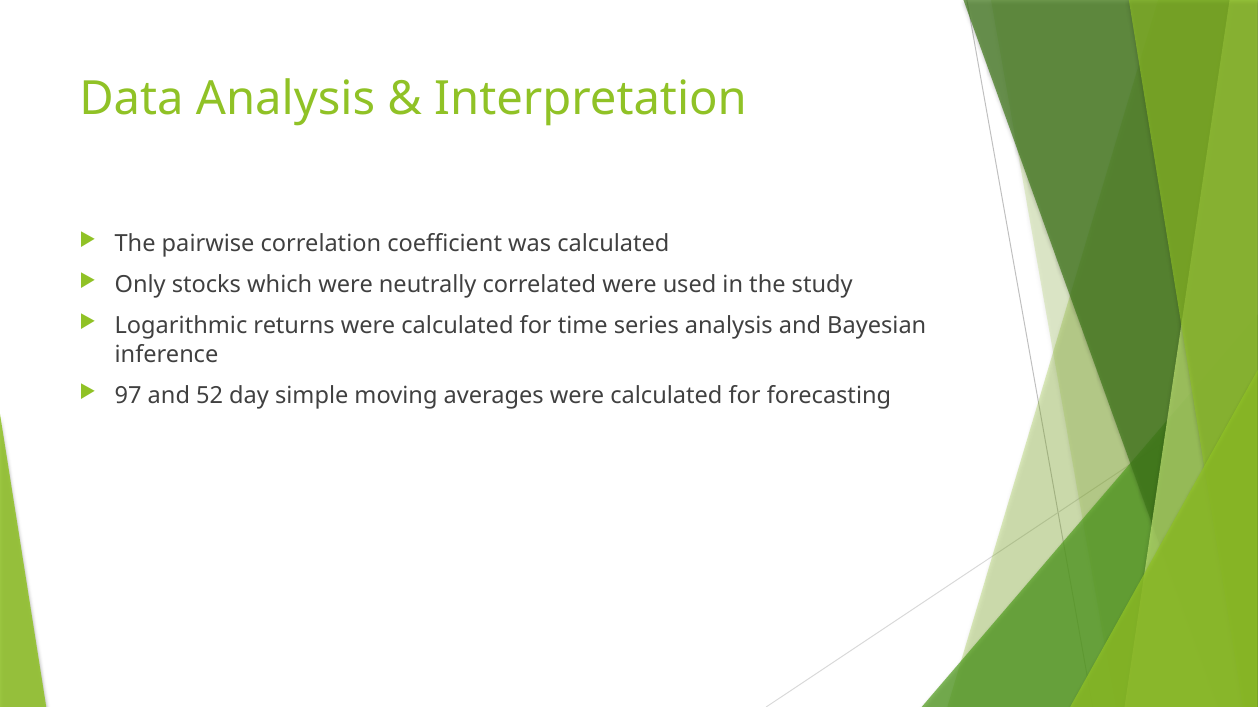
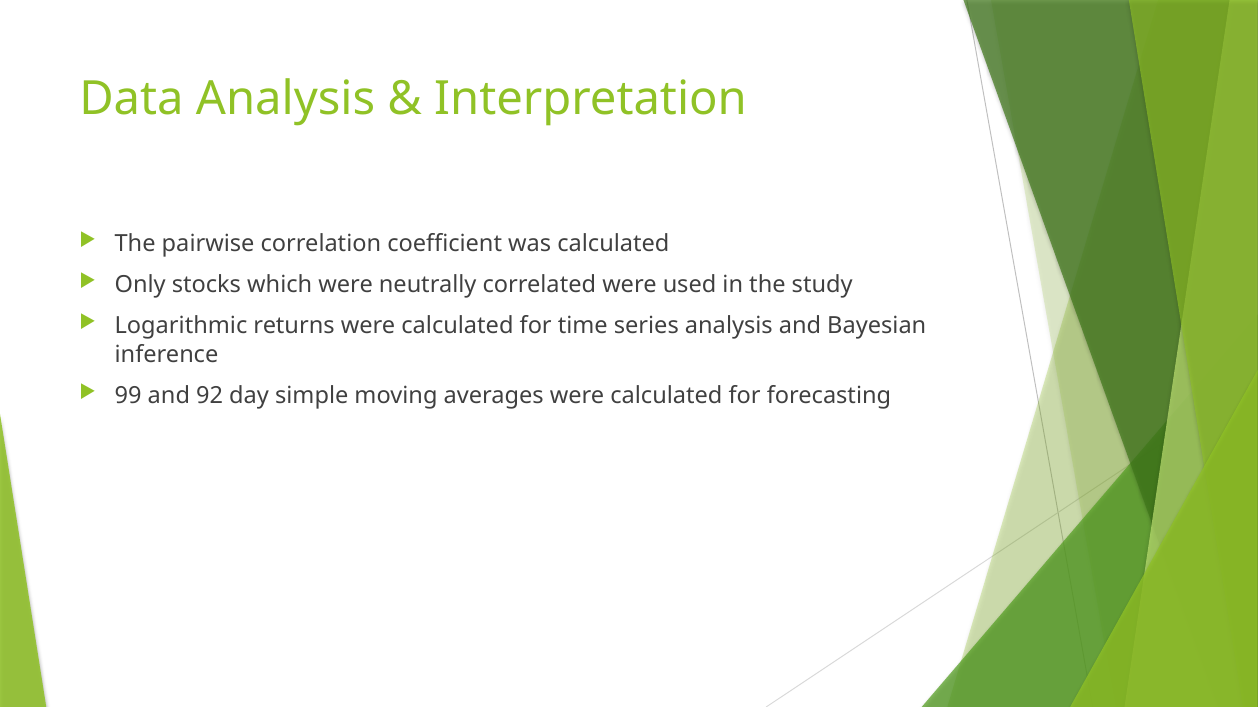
97: 97 -> 99
52: 52 -> 92
